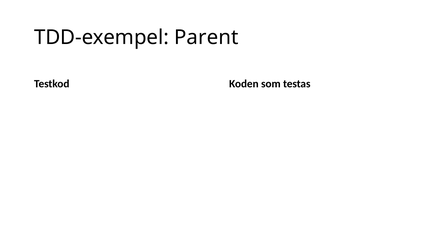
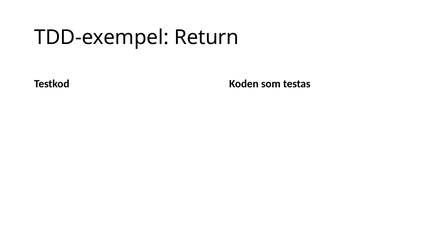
Parent: Parent -> Return
